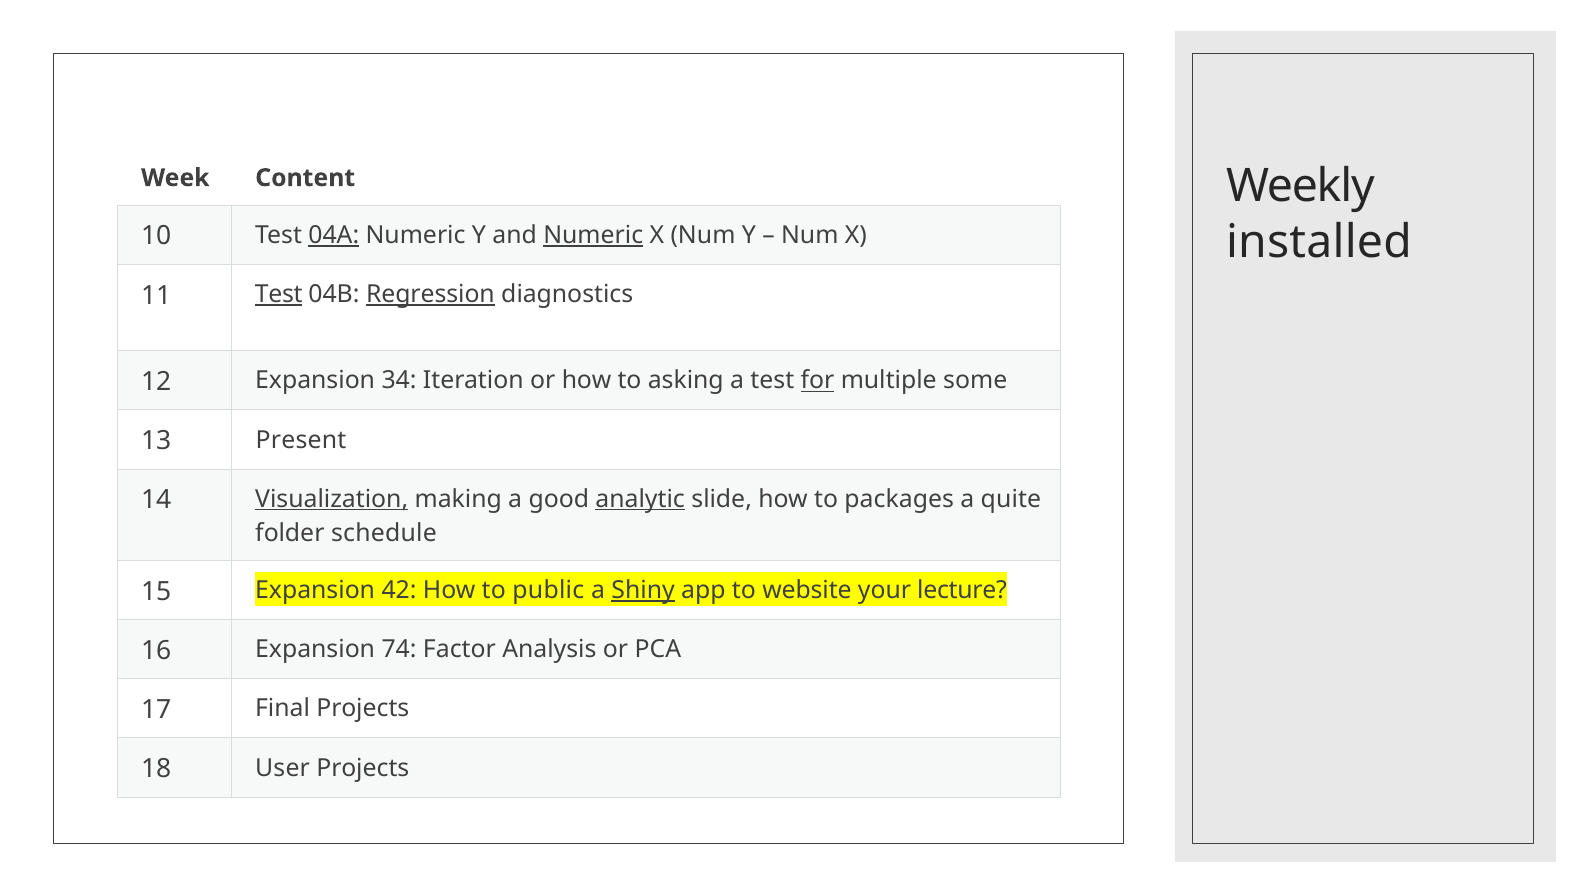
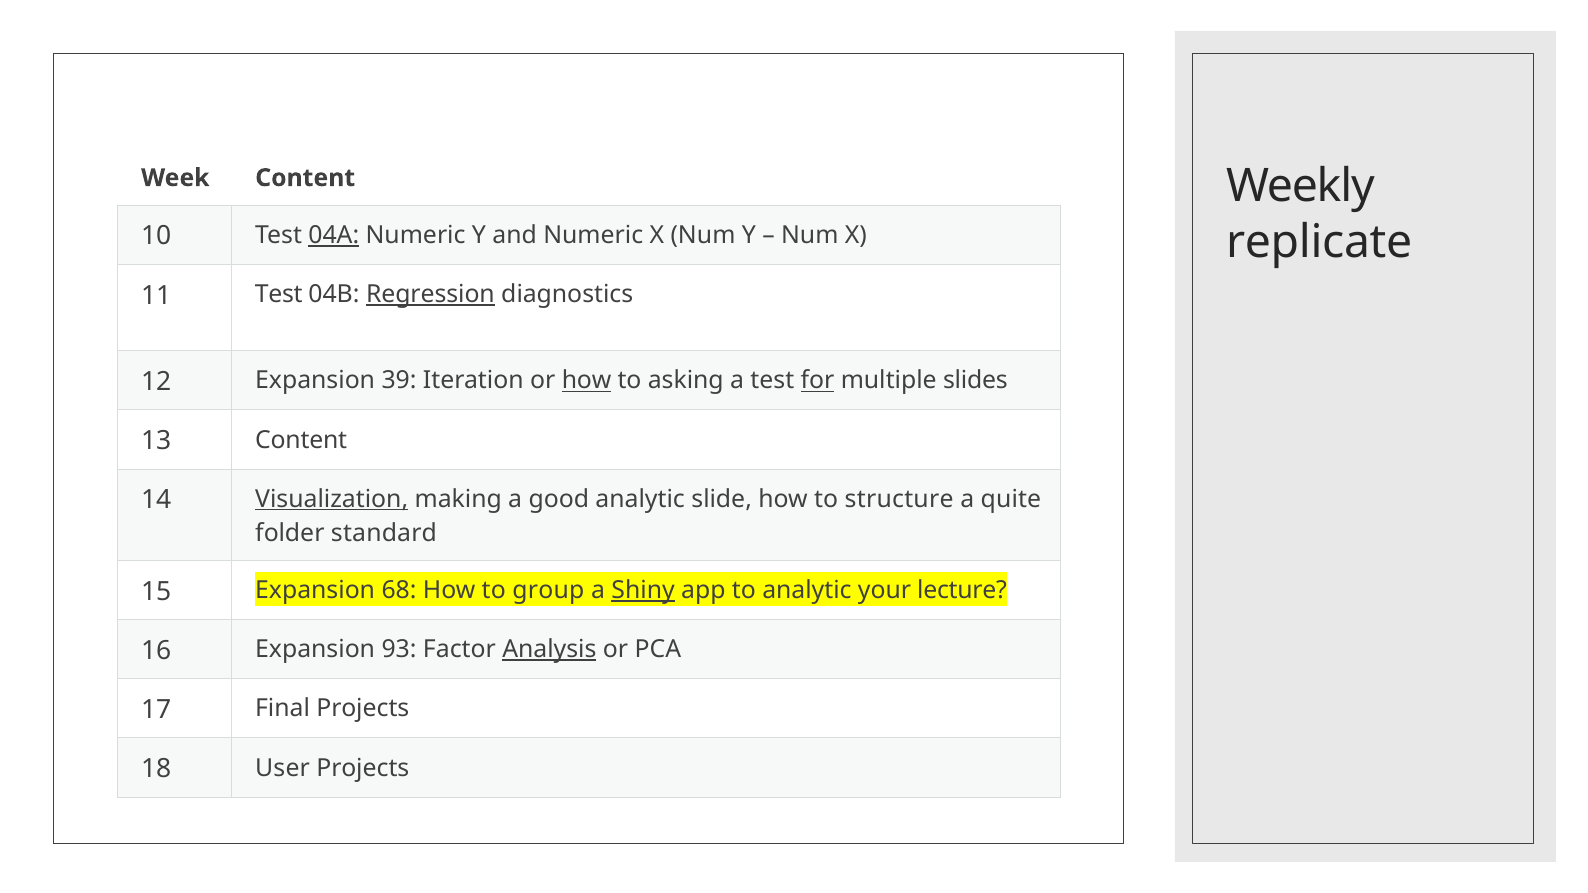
Numeric at (593, 235) underline: present -> none
installed: installed -> replicate
Test at (279, 294) underline: present -> none
34: 34 -> 39
how at (587, 381) underline: none -> present
some: some -> slides
13 Present: Present -> Content
analytic at (640, 499) underline: present -> none
packages: packages -> structure
schedule: schedule -> standard
42: 42 -> 68
public: public -> group
to website: website -> analytic
74: 74 -> 93
Analysis underline: none -> present
